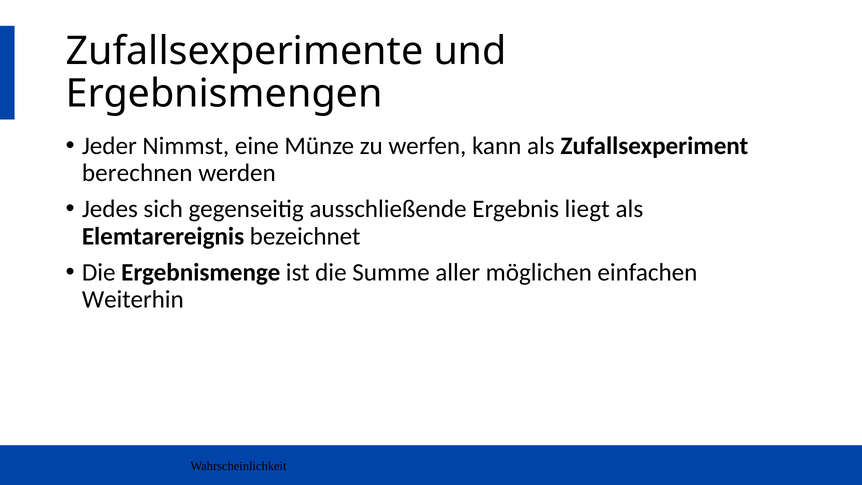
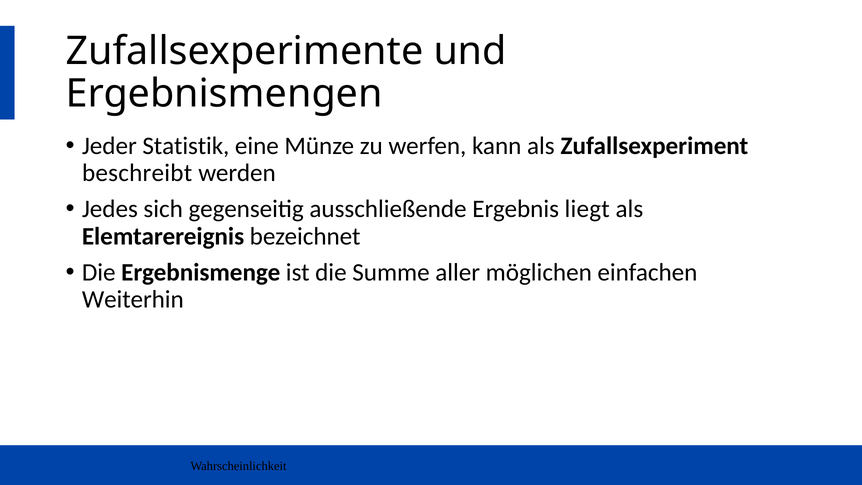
Nimmst: Nimmst -> Statistik
berechnen: berechnen -> beschreibt
